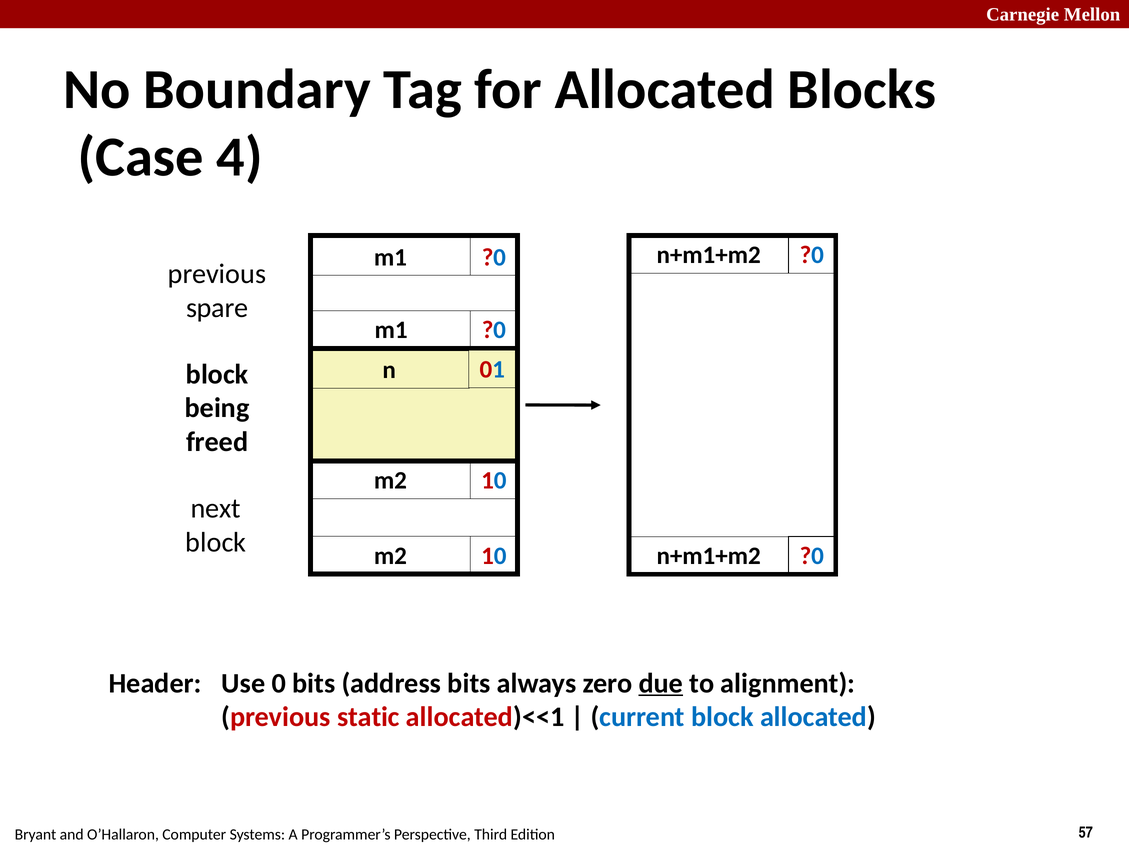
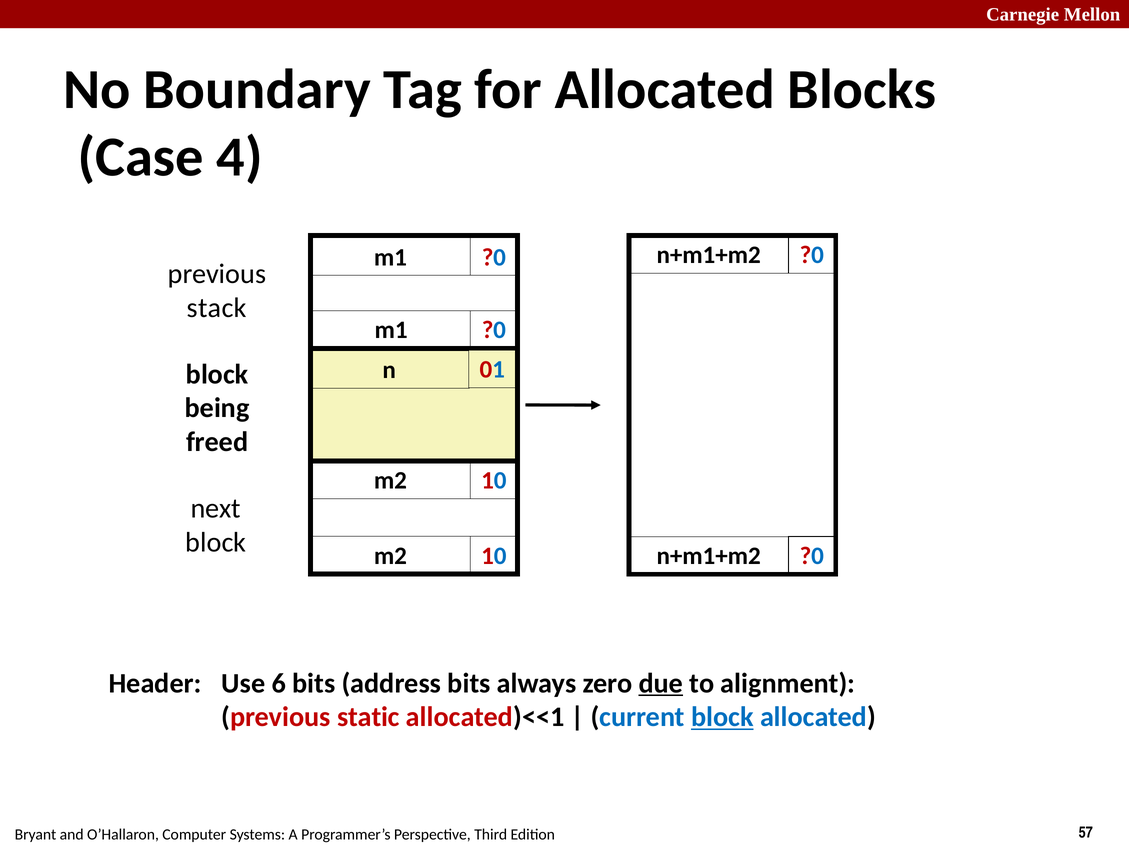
spare: spare -> stack
0: 0 -> 6
block at (722, 717) underline: none -> present
